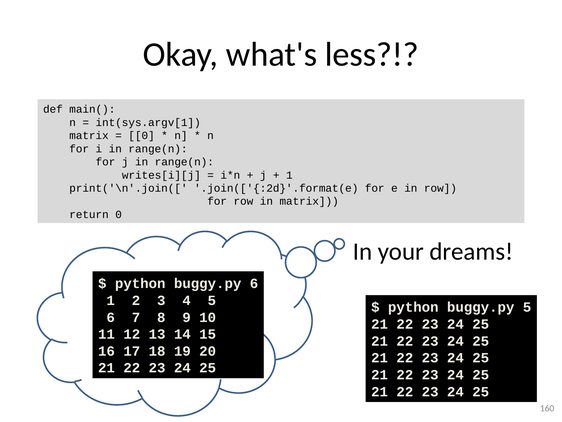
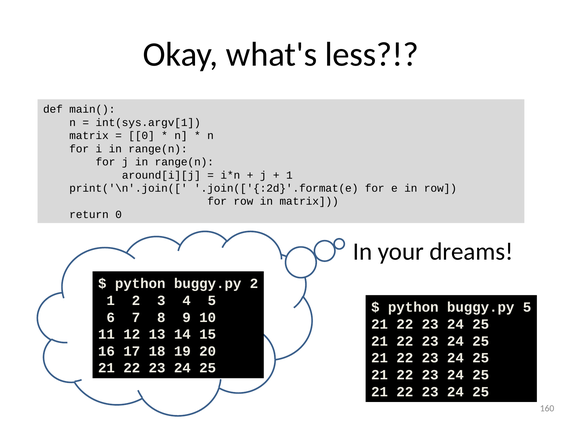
writes[i][j: writes[i][j -> around[i][j
buggy.py 6: 6 -> 2
